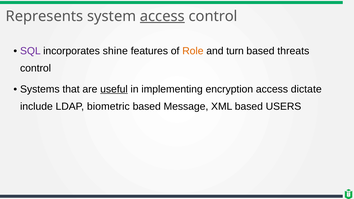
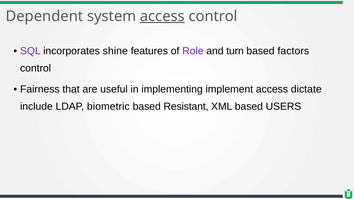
Represents: Represents -> Dependent
Role colour: orange -> purple
threats: threats -> factors
Systems: Systems -> Fairness
useful underline: present -> none
encryption: encryption -> implement
Message: Message -> Resistant
